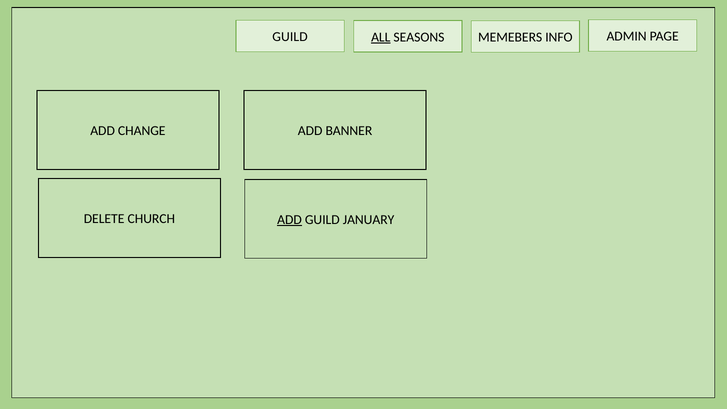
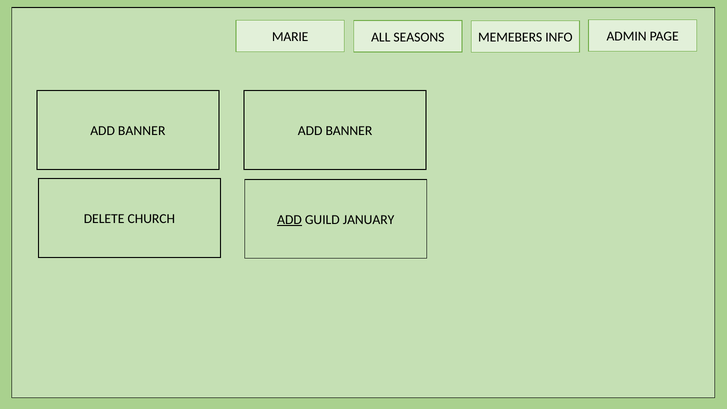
GUILD at (290, 37): GUILD -> MARIE
ALL underline: present -> none
CHANGE at (142, 131): CHANGE -> BANNER
